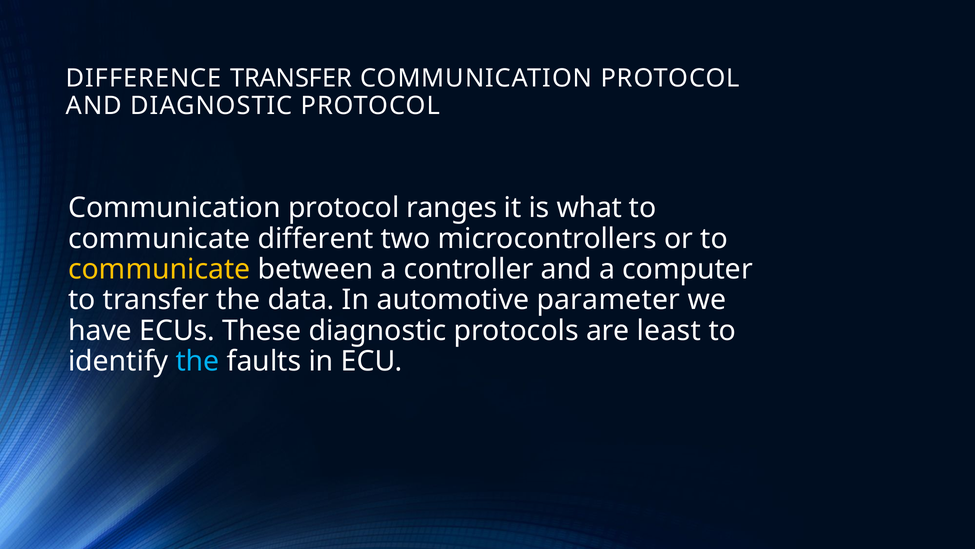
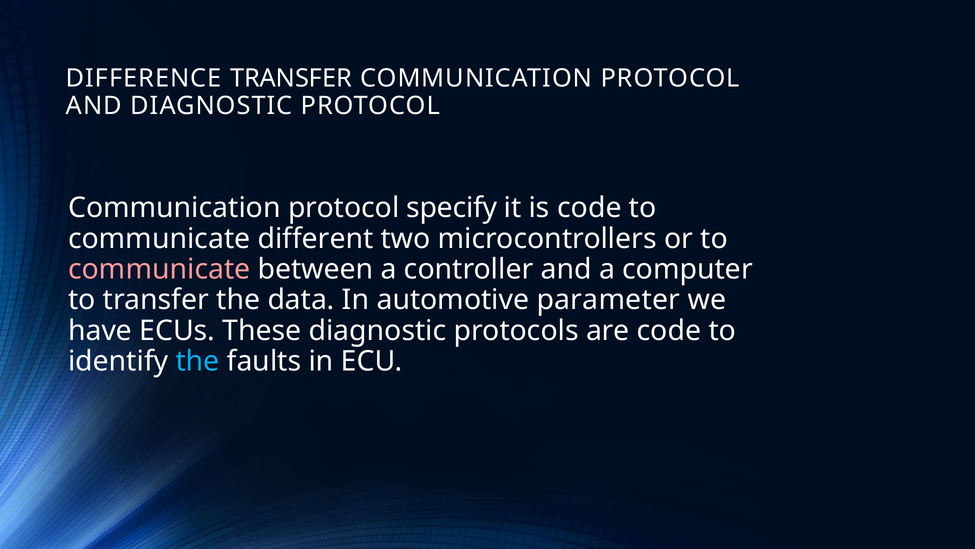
ranges: ranges -> specify
is what: what -> code
communicate at (159, 269) colour: yellow -> pink
are least: least -> code
